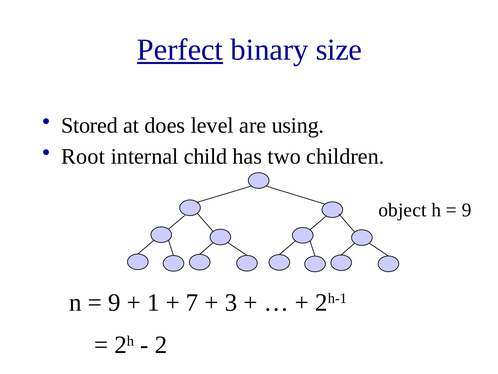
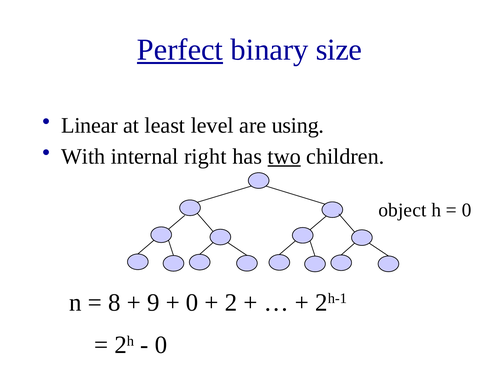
Stored: Stored -> Linear
does: does -> least
Root: Root -> With
child: child -> right
two underline: none -> present
9 at (467, 210): 9 -> 0
9 at (114, 302): 9 -> 8
1: 1 -> 9
7 at (192, 302): 7 -> 0
3: 3 -> 2
2 at (161, 344): 2 -> 0
